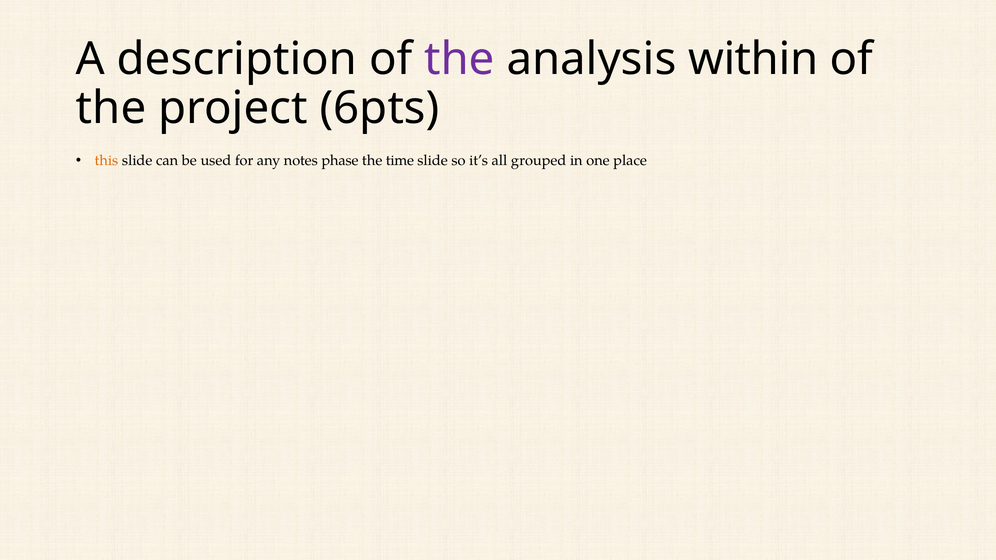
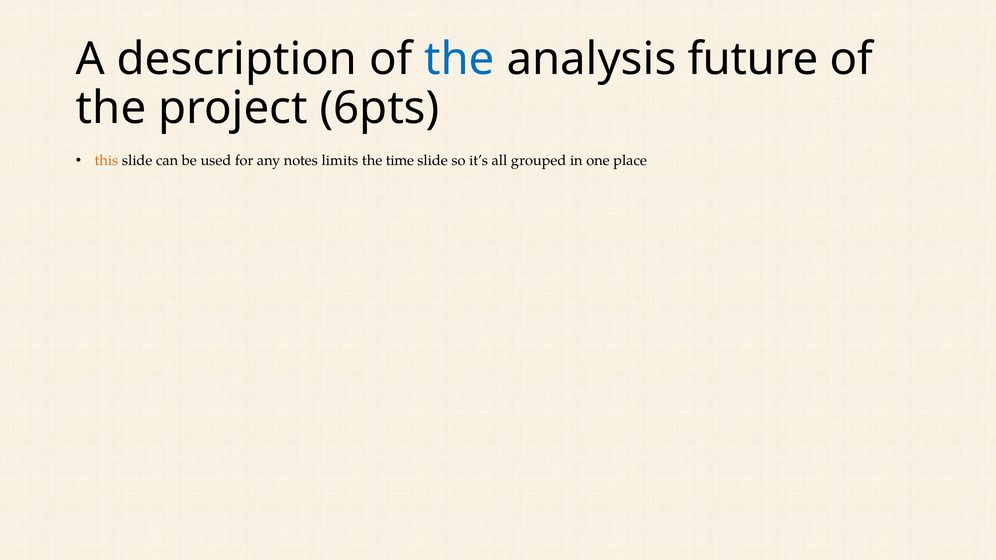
the at (459, 59) colour: purple -> blue
within: within -> future
phase: phase -> limits
